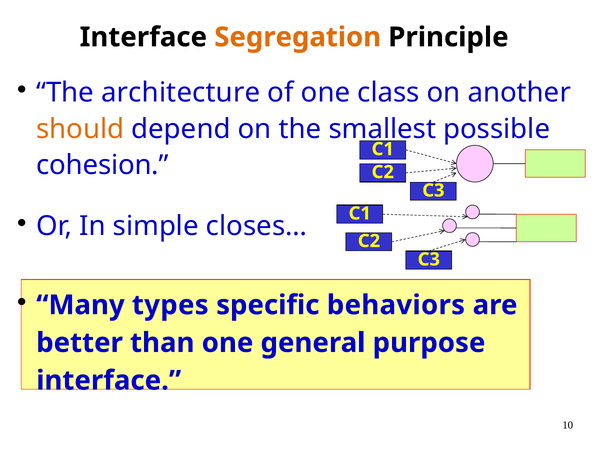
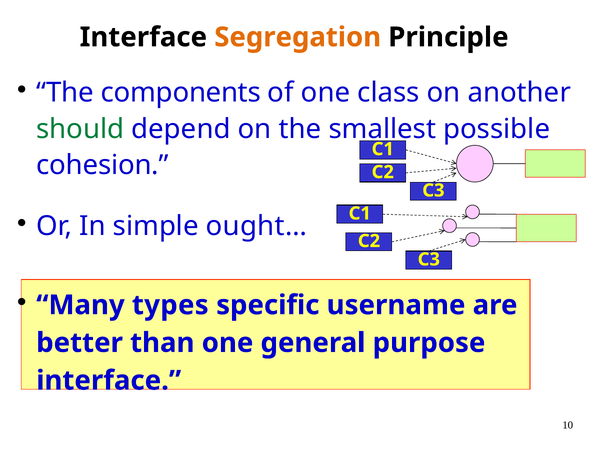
architecture: architecture -> components
should colour: orange -> green
closes…: closes… -> ought…
behaviors: behaviors -> username
